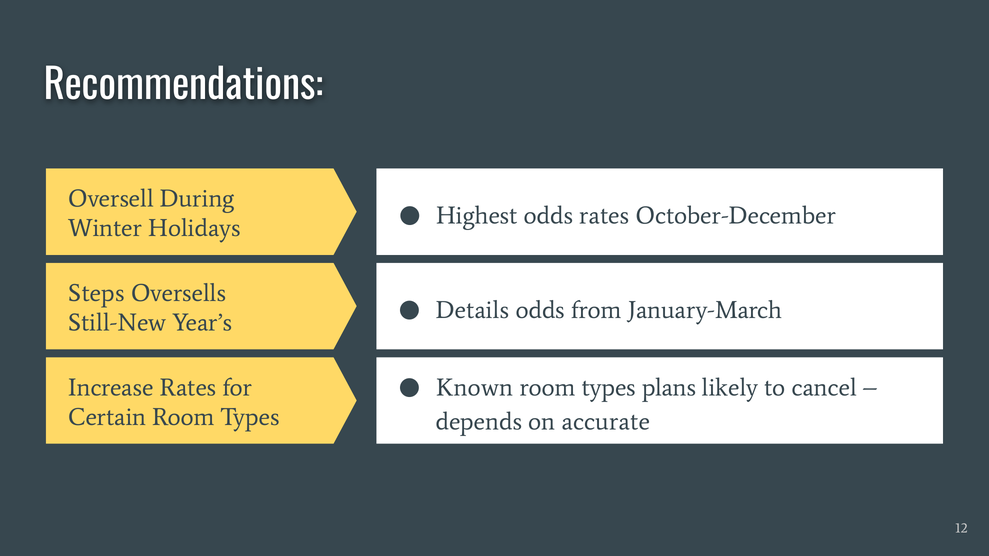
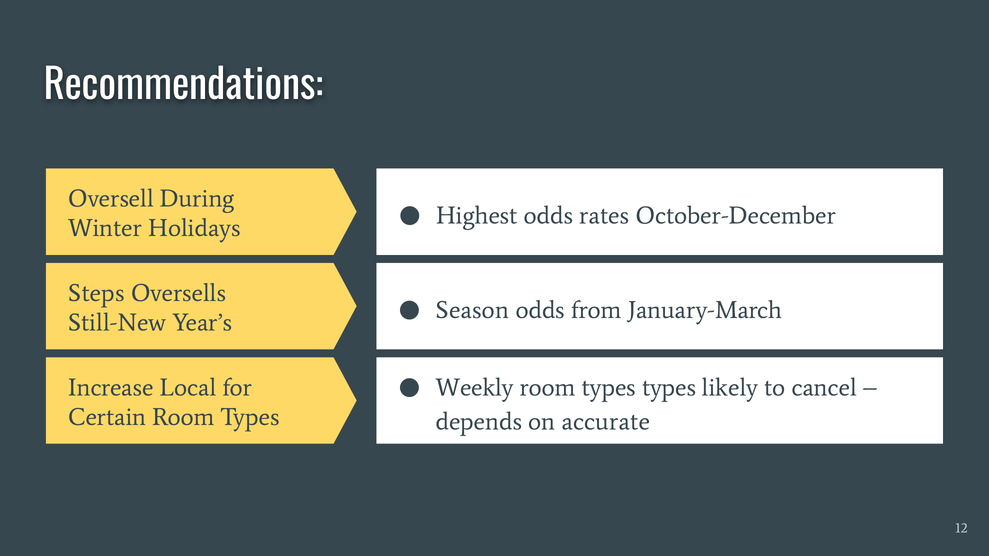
Details: Details -> Season
Known: Known -> Weekly
types plans: plans -> types
Increase Rates: Rates -> Local
